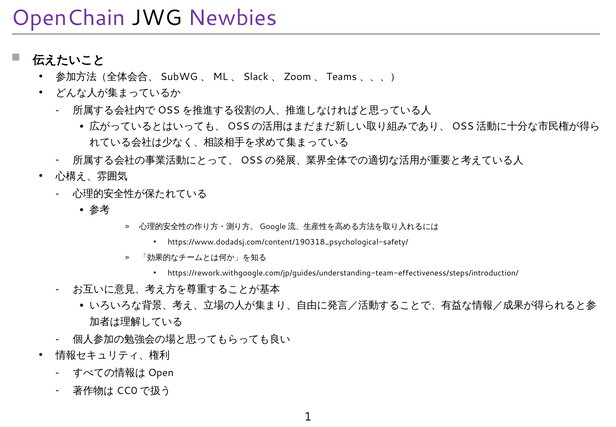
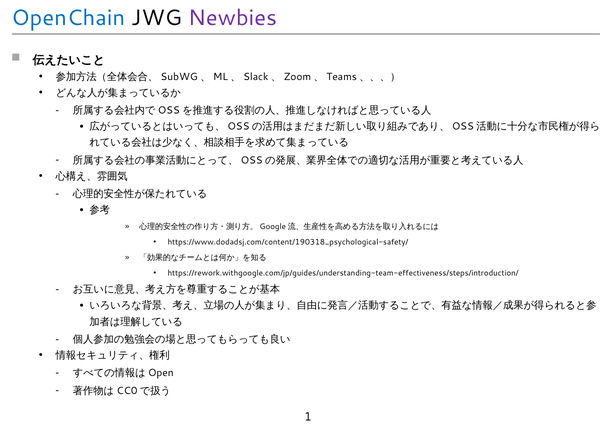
OpenChain colour: purple -> blue
